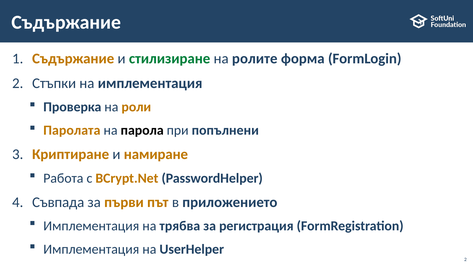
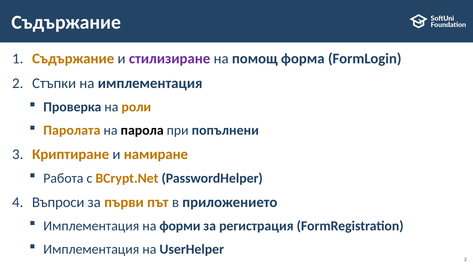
стилизиране colour: green -> purple
ролите: ролите -> помощ
Съвпада: Съвпада -> Въпроси
трябва: трябва -> форми
